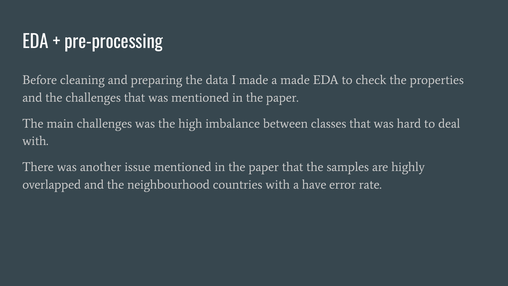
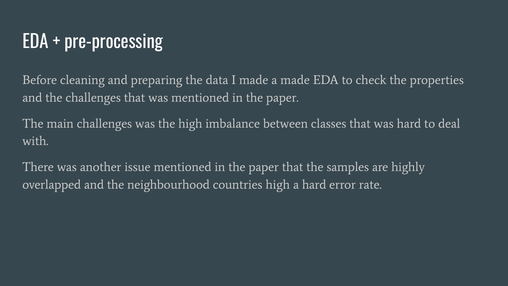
countries with: with -> high
a have: have -> hard
